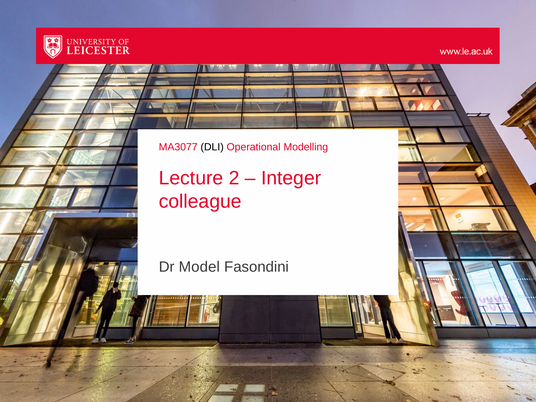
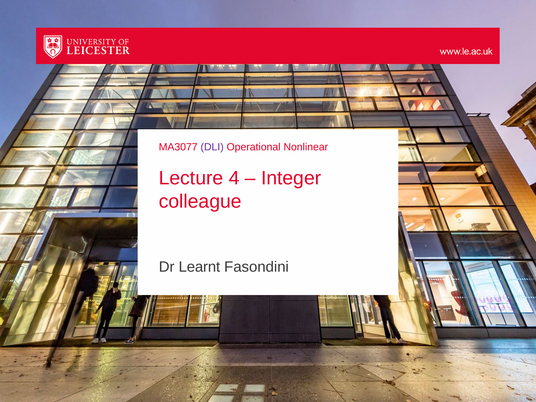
DLI colour: black -> purple
Modelling: Modelling -> Nonlinear
2: 2 -> 4
Model: Model -> Learnt
